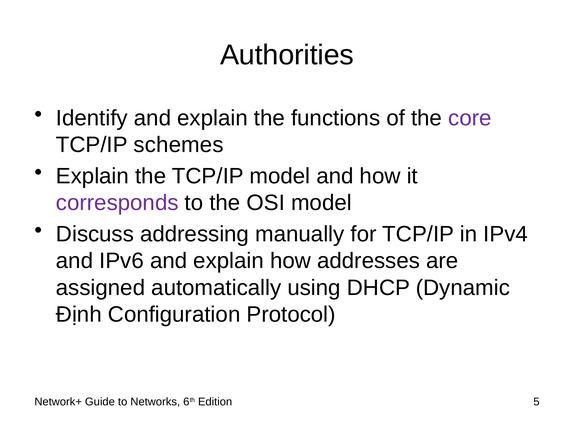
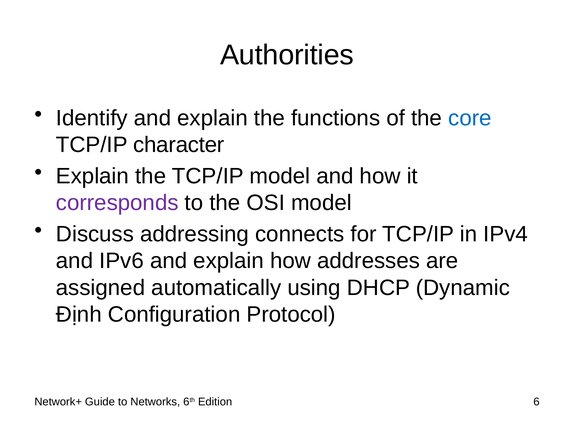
core colour: purple -> blue
schemes: schemes -> character
manually: manually -> connects
5: 5 -> 6
